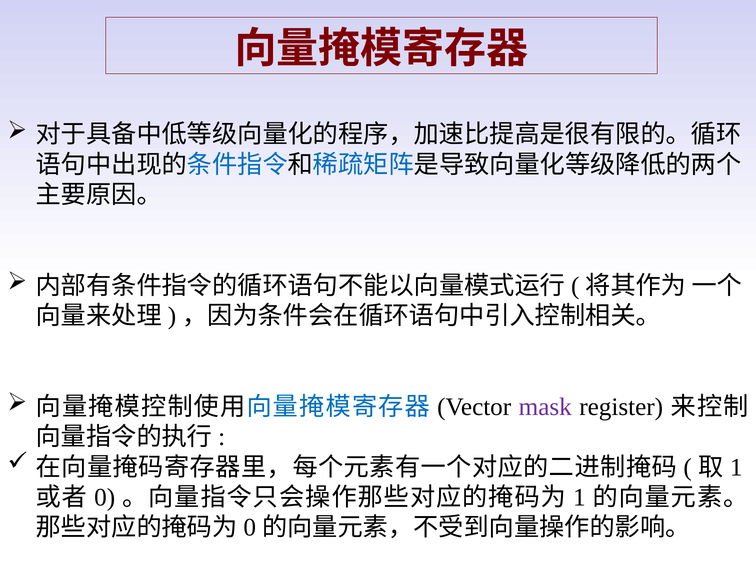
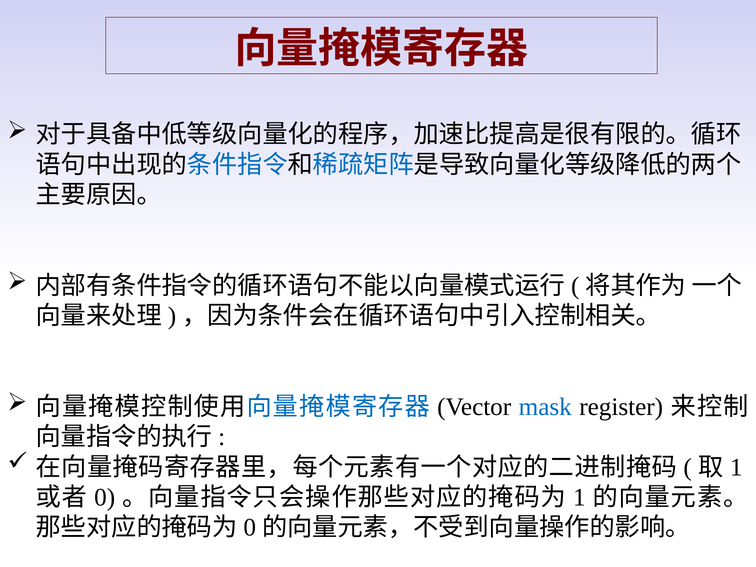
mask colour: purple -> blue
